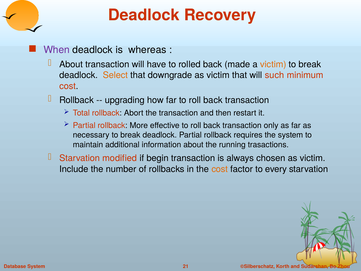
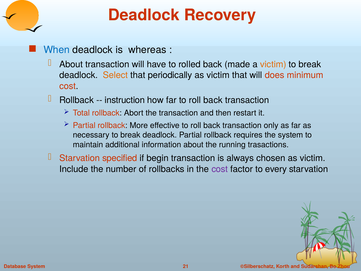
When colour: purple -> blue
downgrade: downgrade -> periodically
such: such -> does
upgrading: upgrading -> instruction
modified: modified -> specified
cost at (220, 169) colour: orange -> purple
